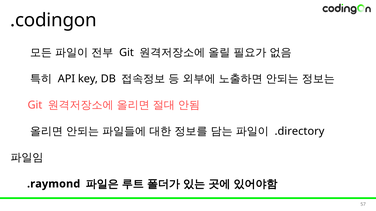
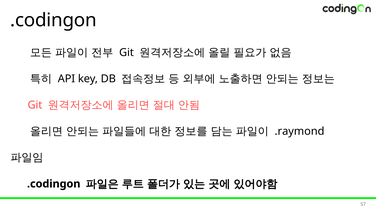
.directory: .directory -> .raymond
.raymond at (54, 184): .raymond -> .codingon
